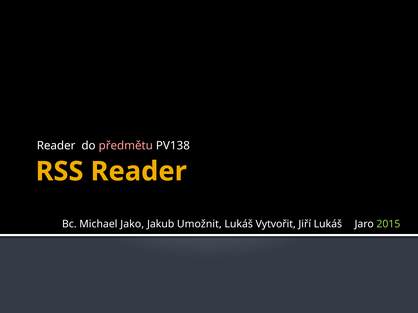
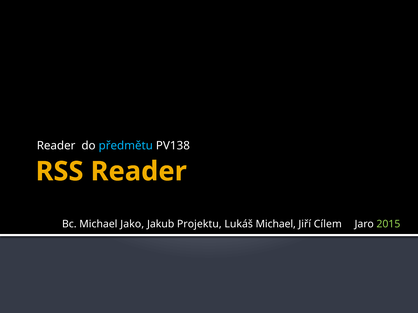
předmětu colour: pink -> light blue
Umožnit: Umožnit -> Projektu
Lukáš Vytvořit: Vytvořit -> Michael
Jiří Lukáš: Lukáš -> Cílem
